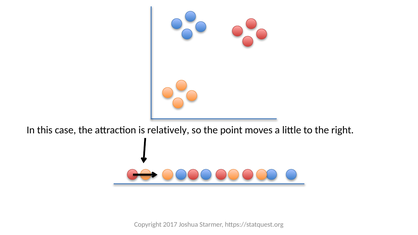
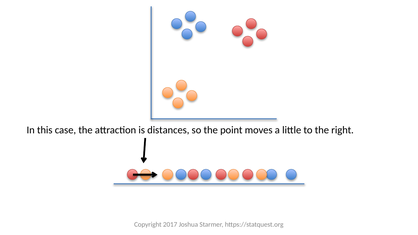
relatively: relatively -> distances
